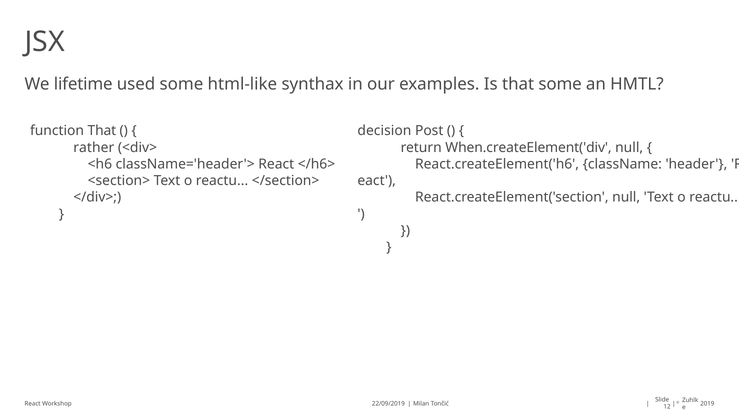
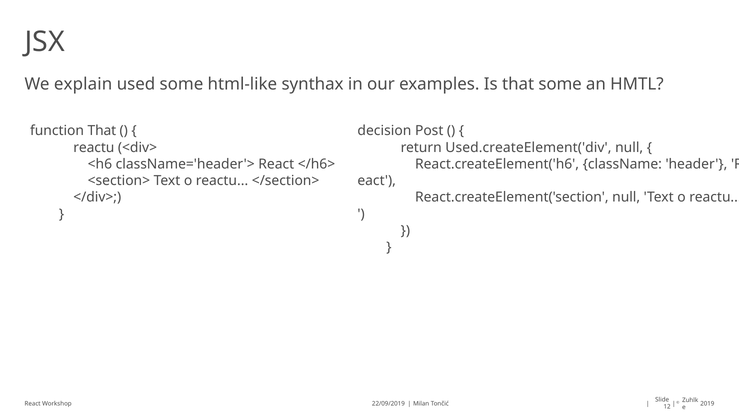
lifetime: lifetime -> explain
rather at (94, 147): rather -> reactu
When.createElement('div: When.createElement('div -> Used.createElement('div
